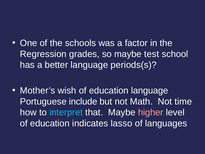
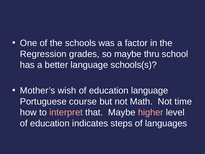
test: test -> thru
periods(s: periods(s -> schools(s
include: include -> course
interpret colour: light blue -> pink
lasso: lasso -> steps
